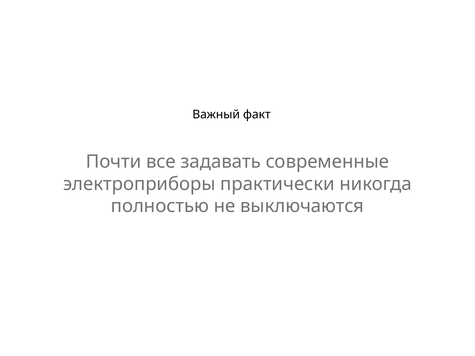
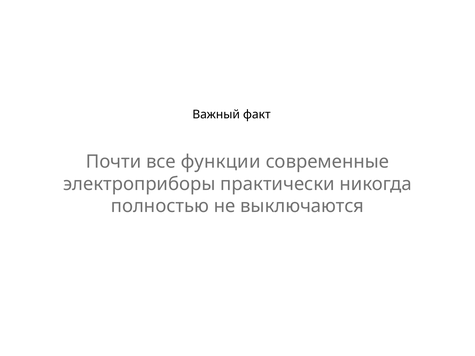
задавать: задавать -> функции
